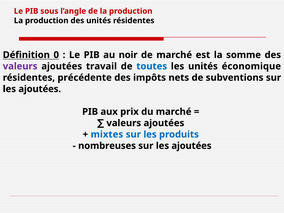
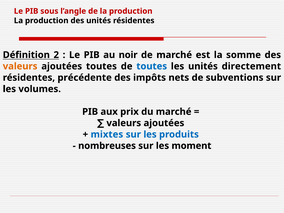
0: 0 -> 2
valeurs at (20, 66) colour: purple -> orange
ajoutées travail: travail -> toutes
économique: économique -> directement
ajoutées at (40, 89): ajoutées -> volumes
ajoutées at (191, 146): ajoutées -> moment
